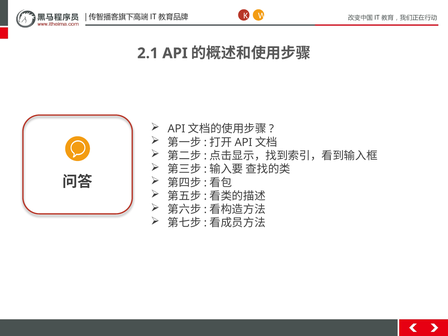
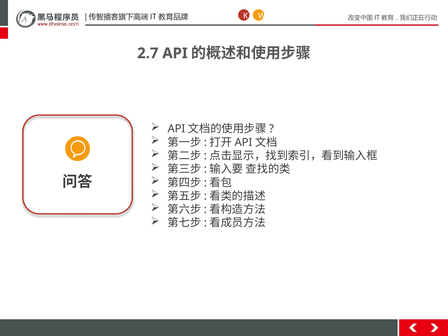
2.1: 2.1 -> 2.7
